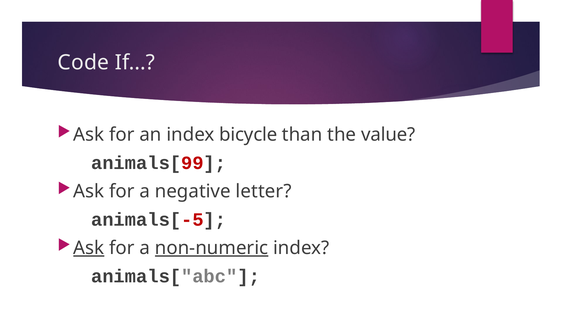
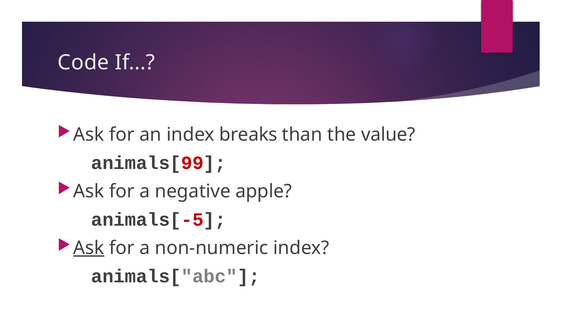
bicycle: bicycle -> breaks
letter: letter -> apple
non-numeric underline: present -> none
